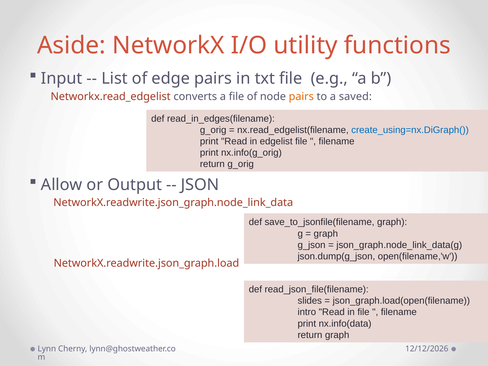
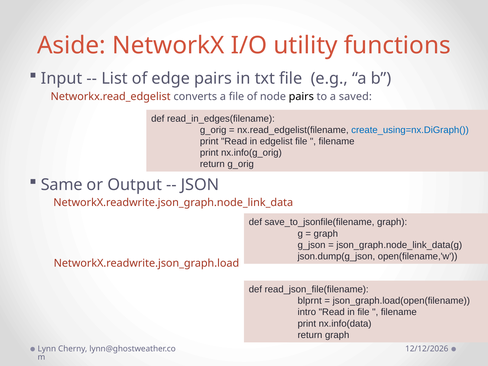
pairs at (301, 96) colour: orange -> black
Allow: Allow -> Same
slides: slides -> blprnt
